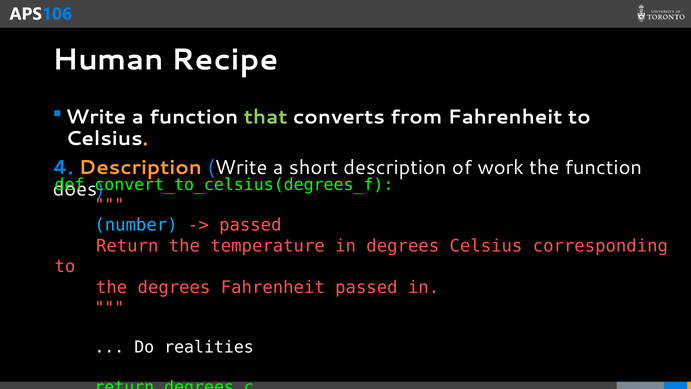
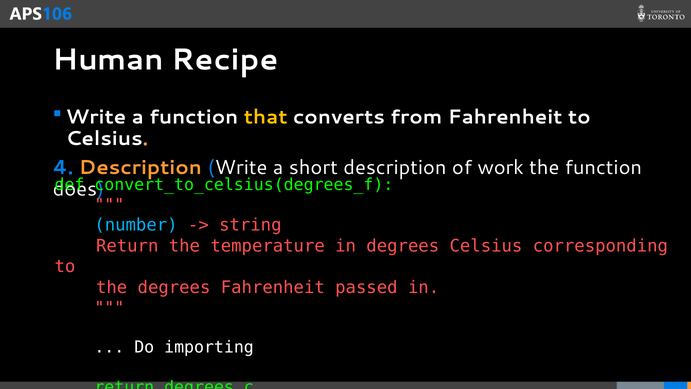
that colour: light green -> yellow
passed at (250, 225): passed -> string
realities: realities -> importing
